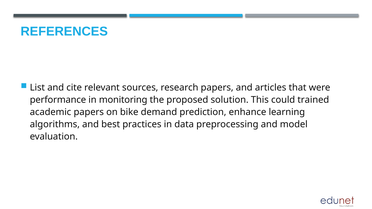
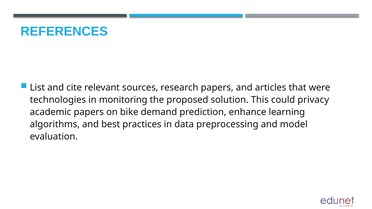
performance: performance -> technologies
trained: trained -> privacy
